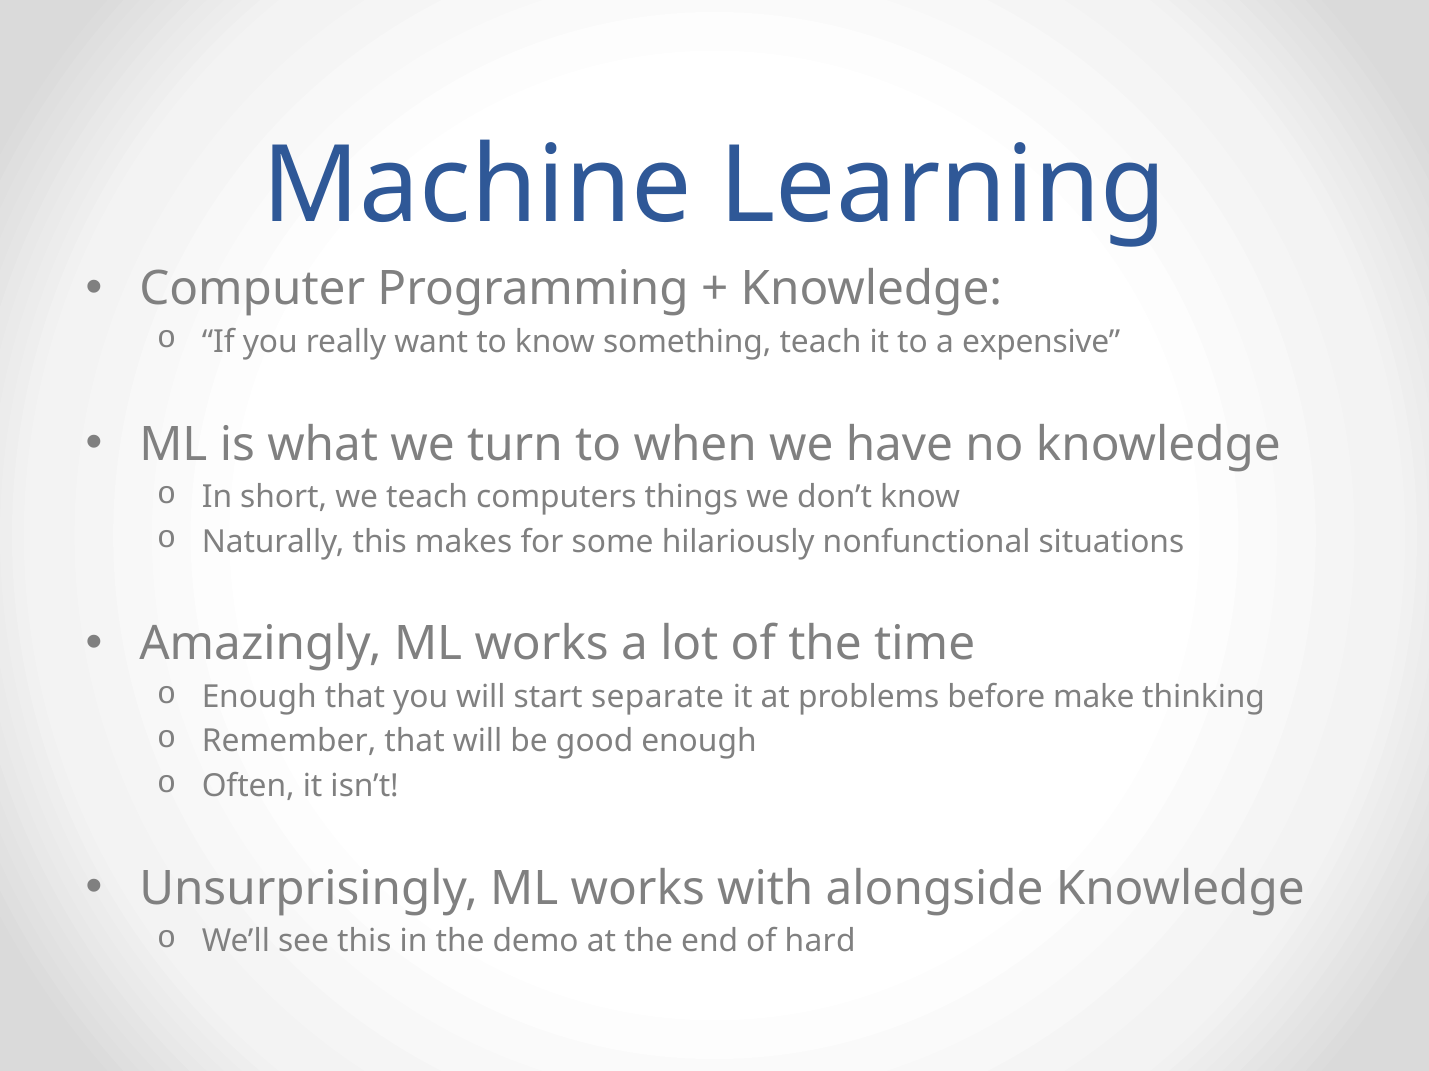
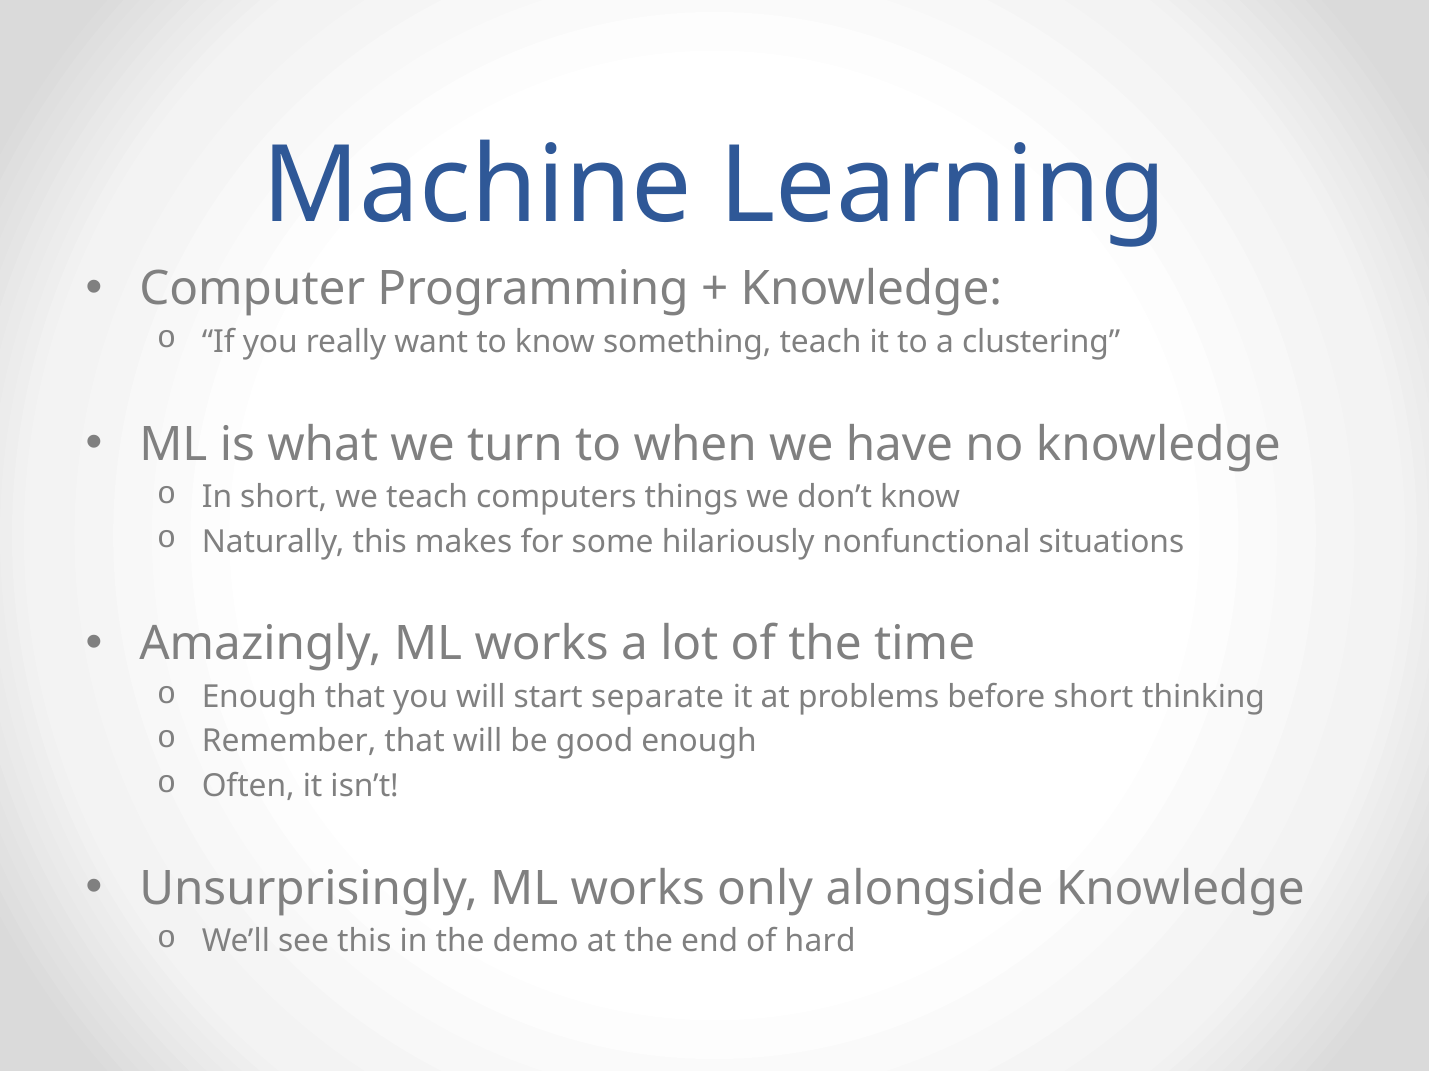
expensive: expensive -> clustering
before make: make -> short
with: with -> only
